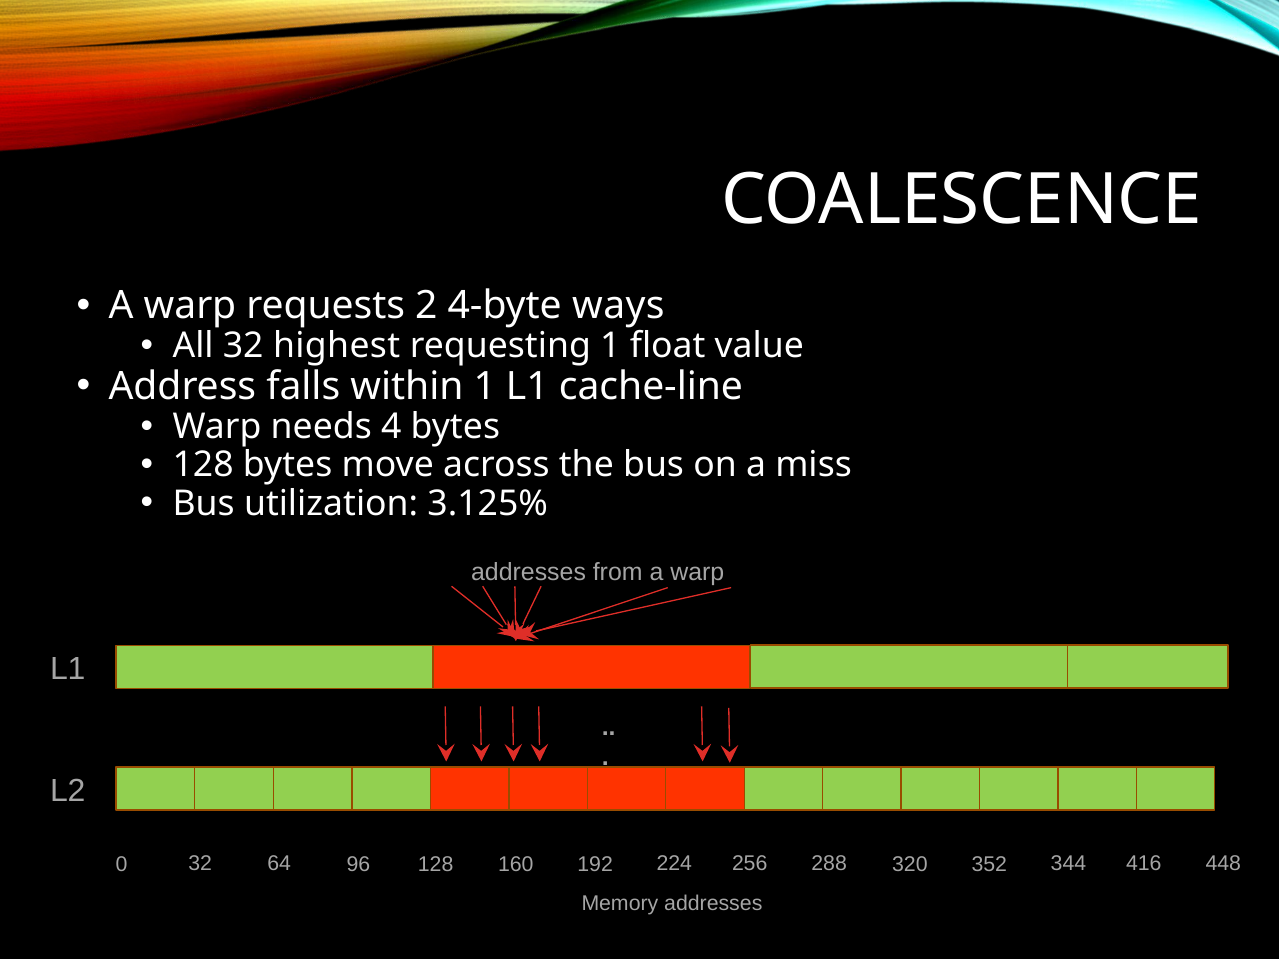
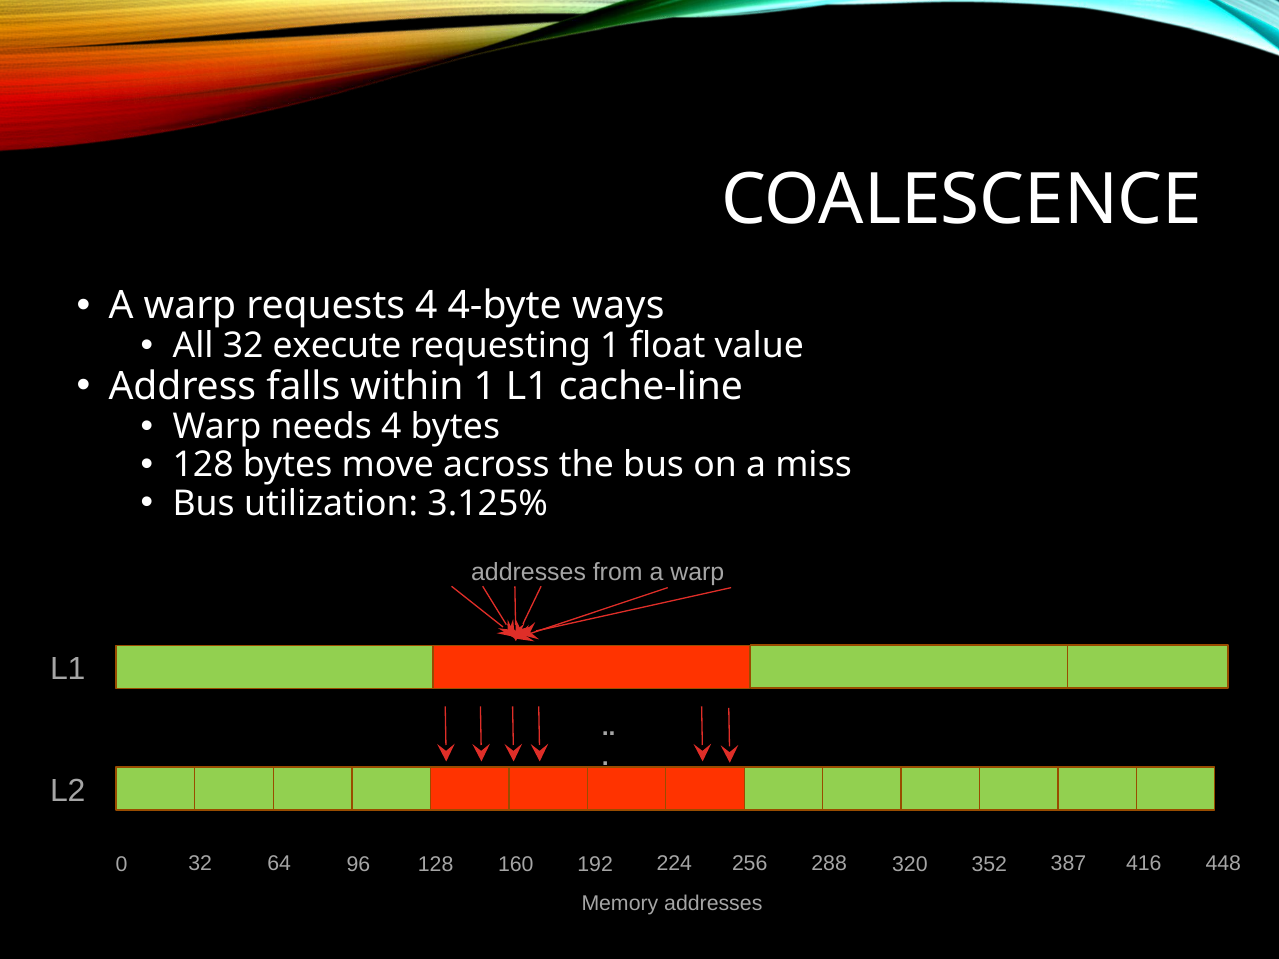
requests 2: 2 -> 4
highest: highest -> execute
344: 344 -> 387
